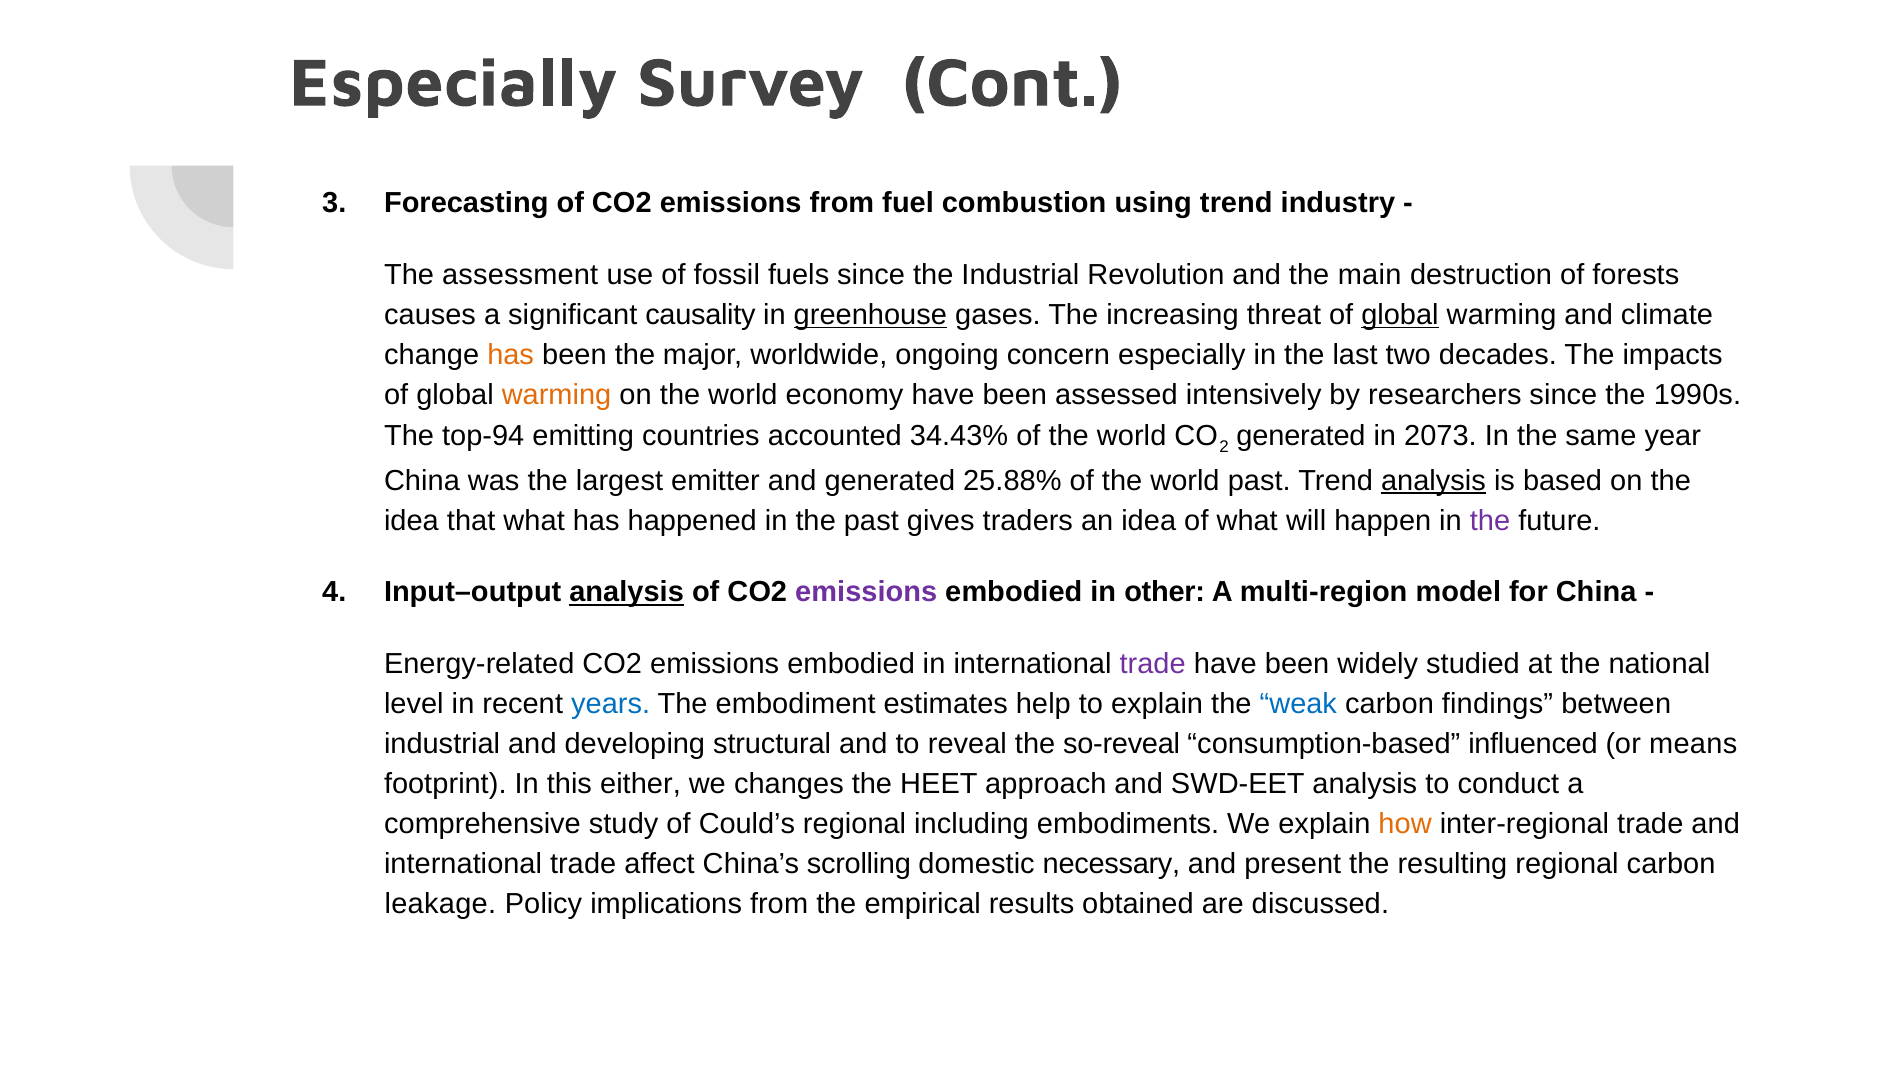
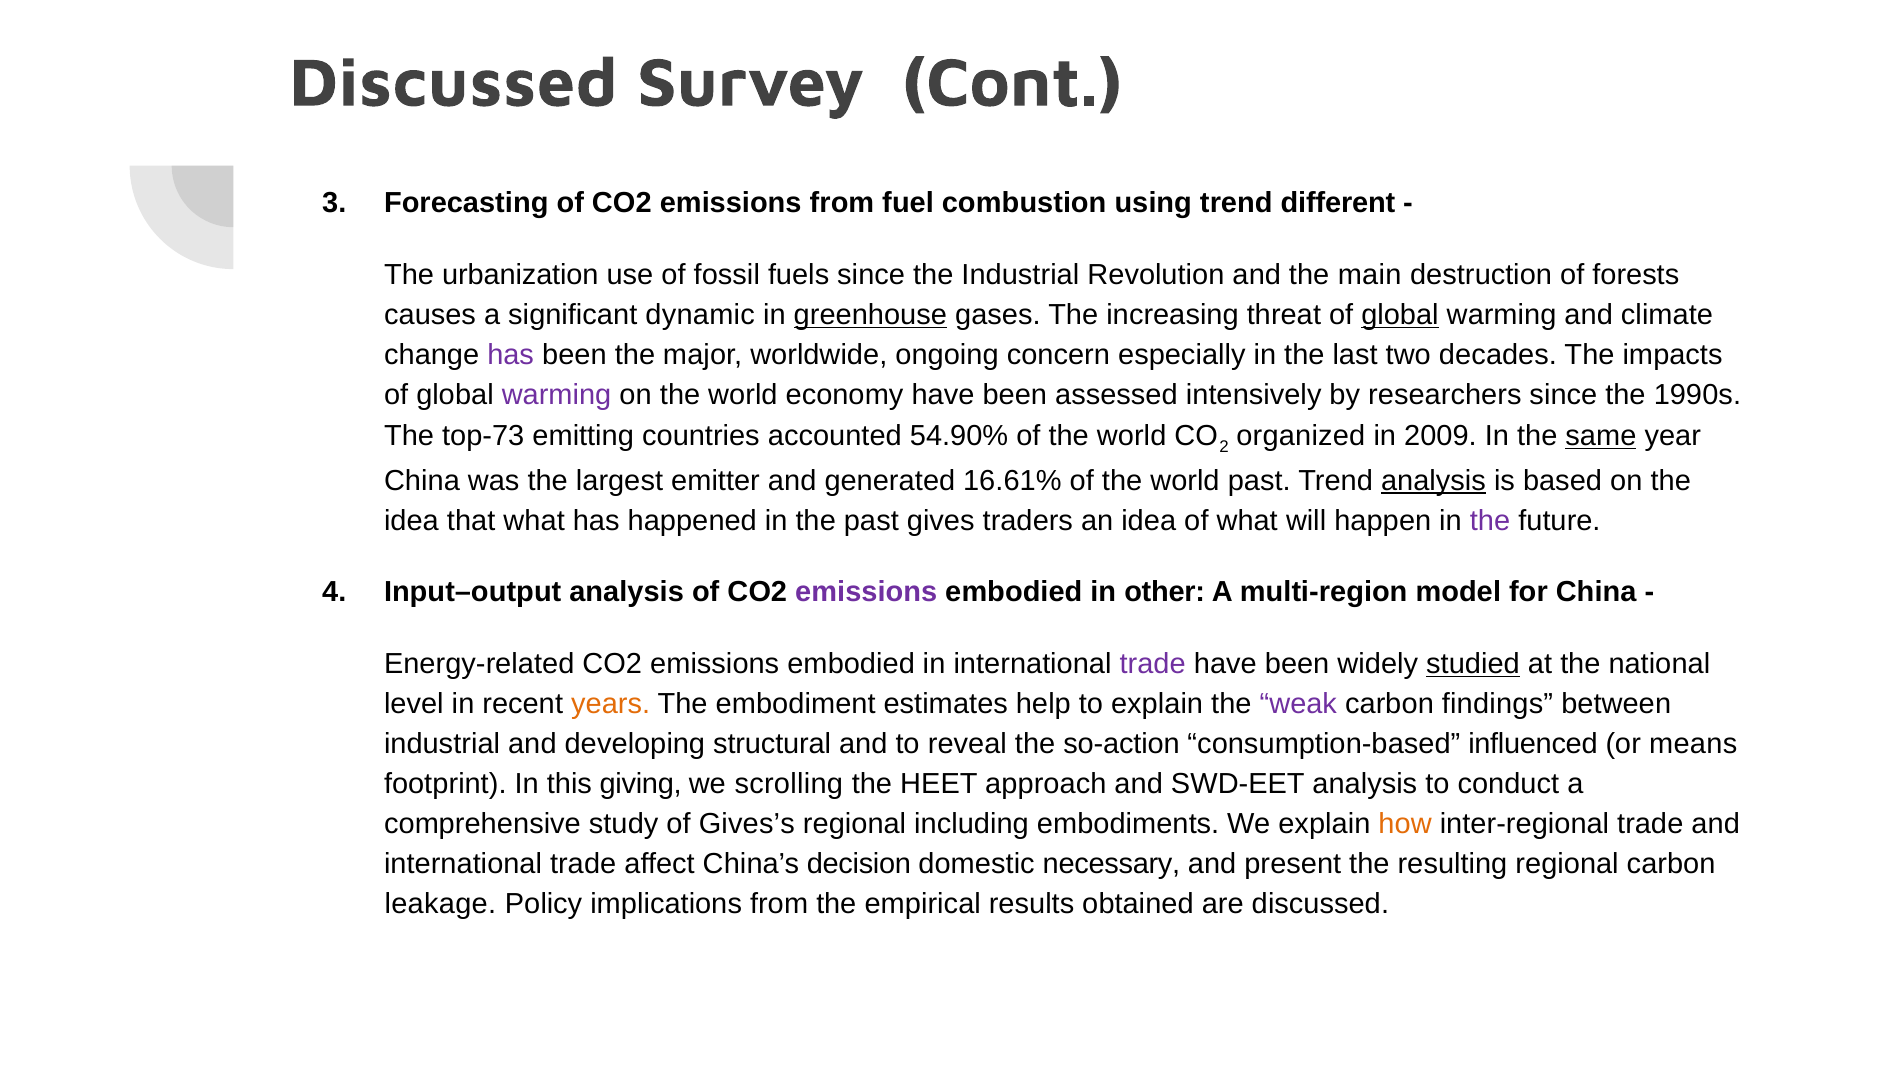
Especially at (454, 83): Especially -> Discussed
industry: industry -> different
assessment: assessment -> urbanization
causality: causality -> dynamic
has at (511, 355) colour: orange -> purple
warming at (557, 395) colour: orange -> purple
top-94: top-94 -> top-73
34.43%: 34.43% -> 54.90%
generated at (1301, 436): generated -> organized
2073: 2073 -> 2009
same underline: none -> present
25.88%: 25.88% -> 16.61%
analysis at (627, 593) underline: present -> none
studied underline: none -> present
years colour: blue -> orange
weak colour: blue -> purple
so-reveal: so-reveal -> so-action
either: either -> giving
changes: changes -> scrolling
Could’s: Could’s -> Gives’s
scrolling: scrolling -> decision
